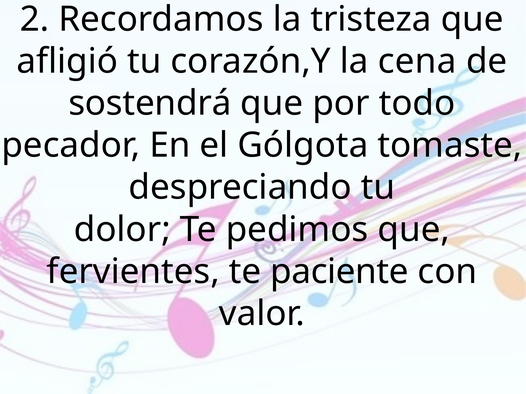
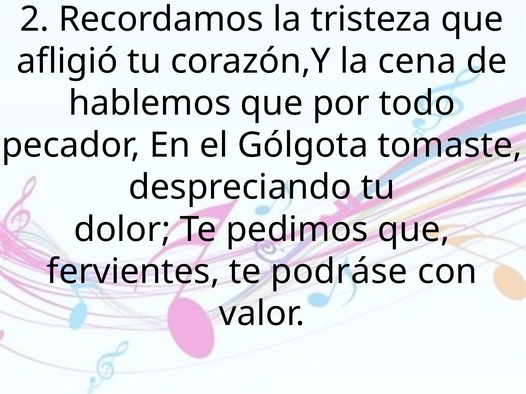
sostendrá: sostendrá -> hablemos
paciente: paciente -> podráse
